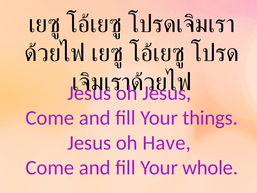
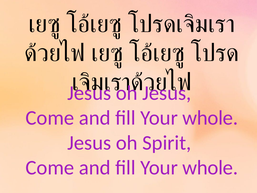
things at (210, 118): things -> whole
Have: Have -> Spirit
